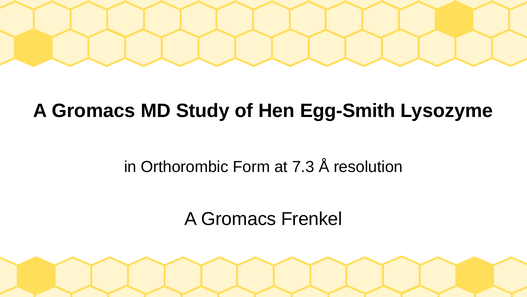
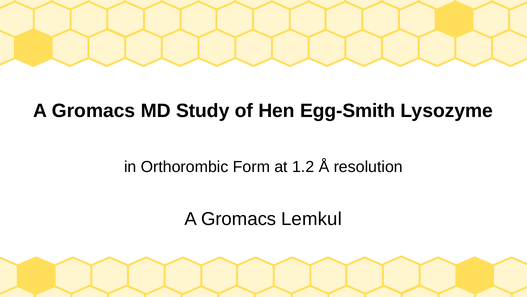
7.3: 7.3 -> 1.2
Frenkel: Frenkel -> Lemkul
